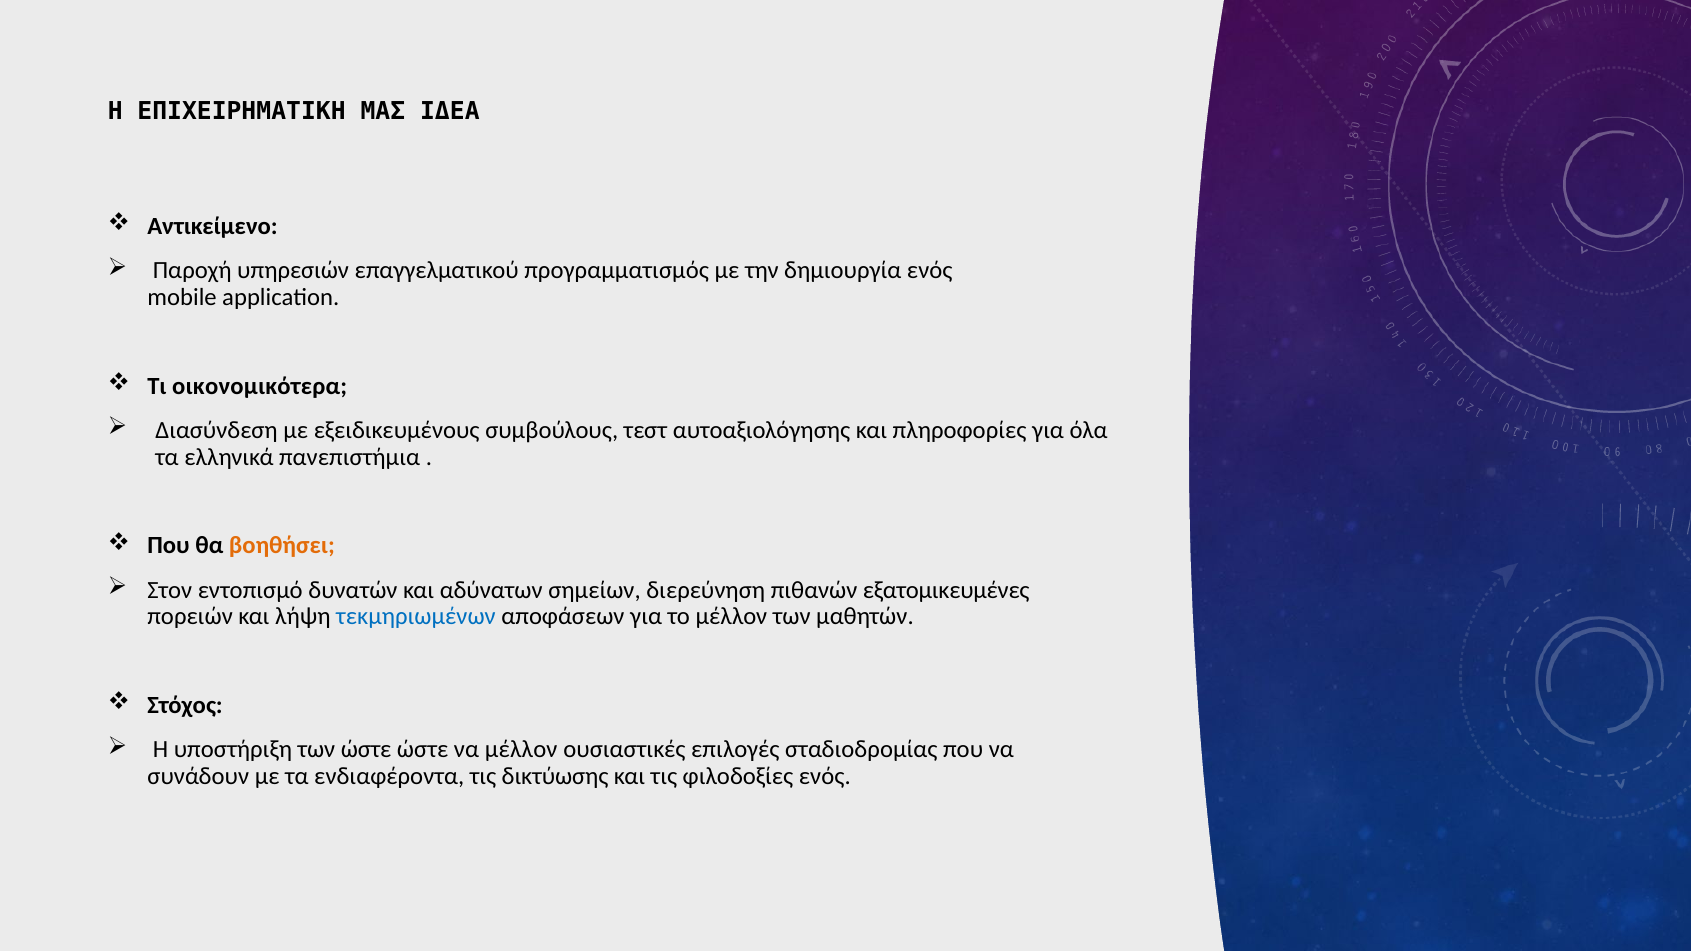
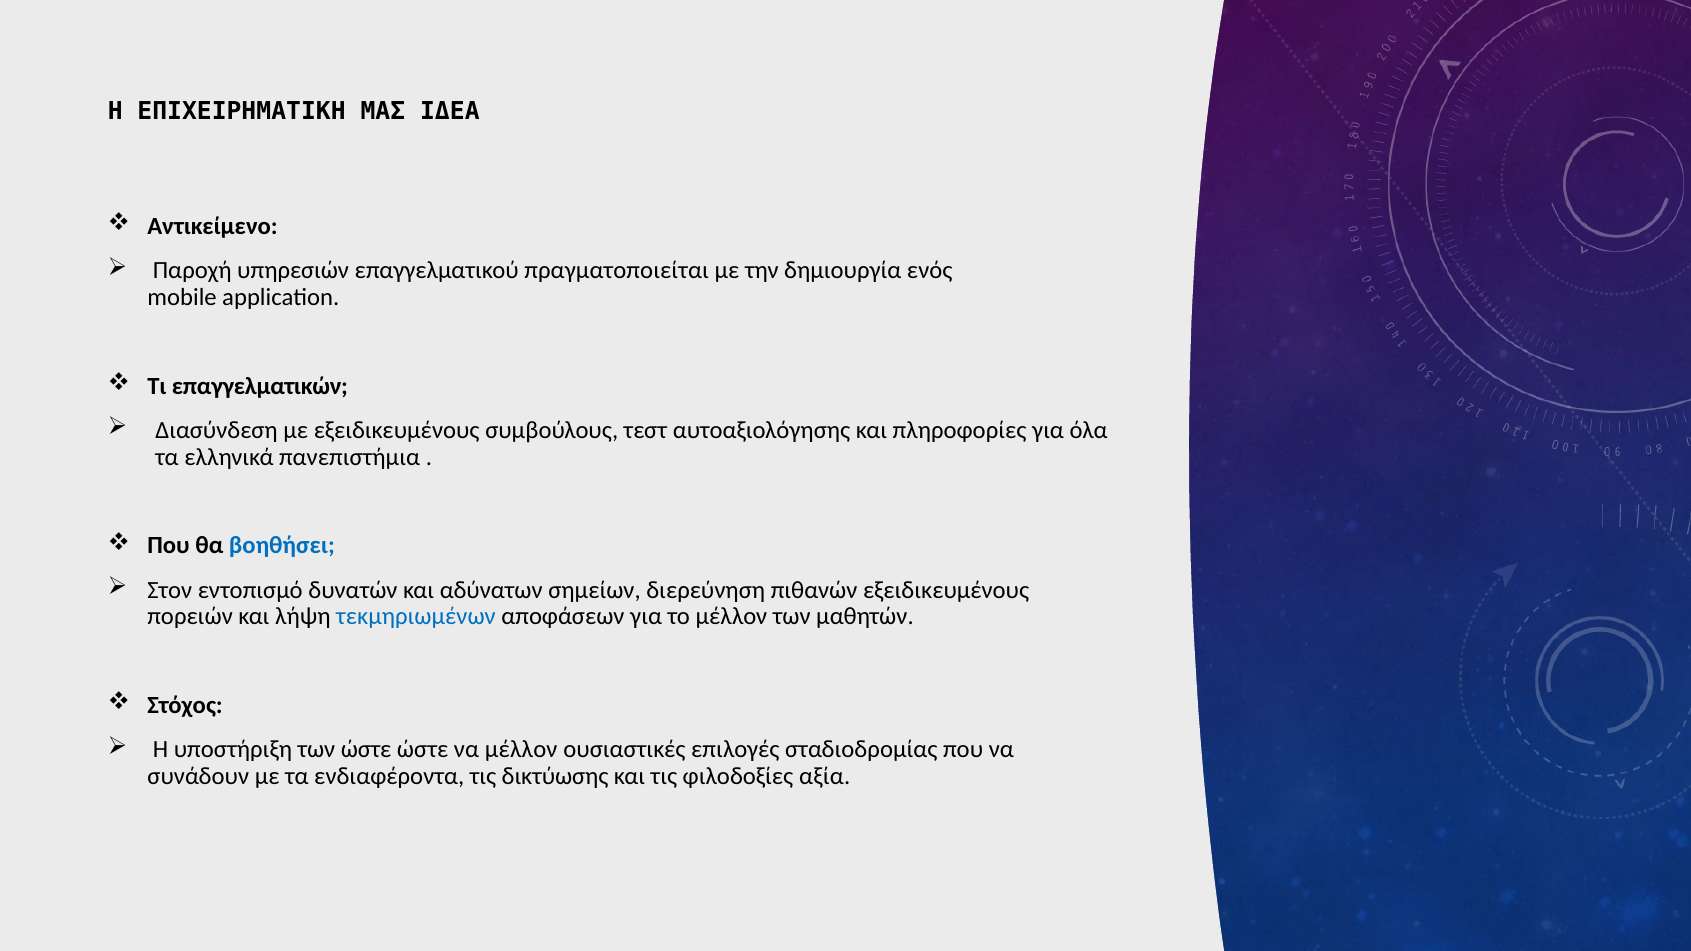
προγραμματισμός: προγραμματισμός -> πραγματοποιείται
οικονομικότερα: οικονομικότερα -> επαγγελματικών
βοηθήσει colour: orange -> blue
πιθανών εξατομικευμένες: εξατομικευμένες -> εξειδικευμένους
φιλοδοξίες ενός: ενός -> αξία
